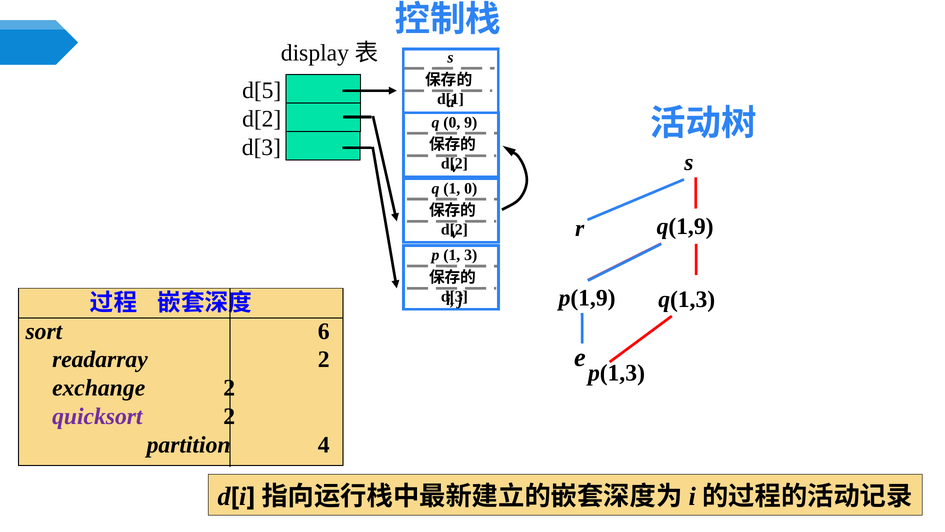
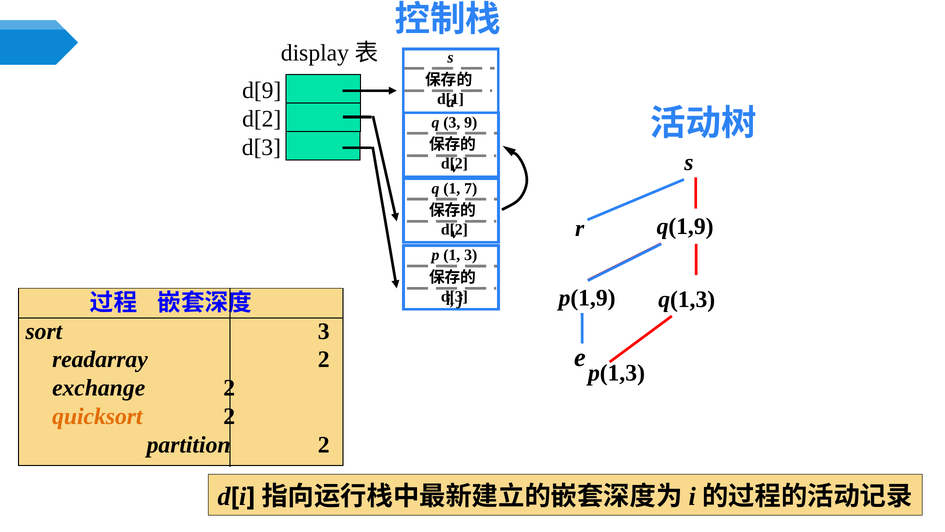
d[5: d[5 -> d[9
q 0: 0 -> 3
1 0: 0 -> 7
sort 6: 6 -> 3
quicksort colour: purple -> orange
partition 4: 4 -> 2
